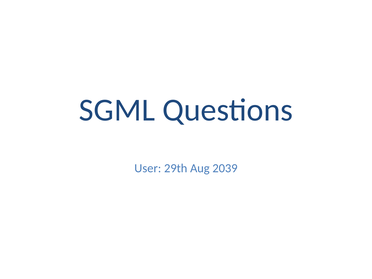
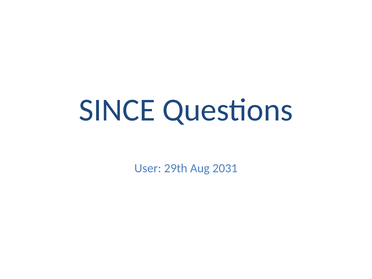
SGML: SGML -> SINCE
2039: 2039 -> 2031
